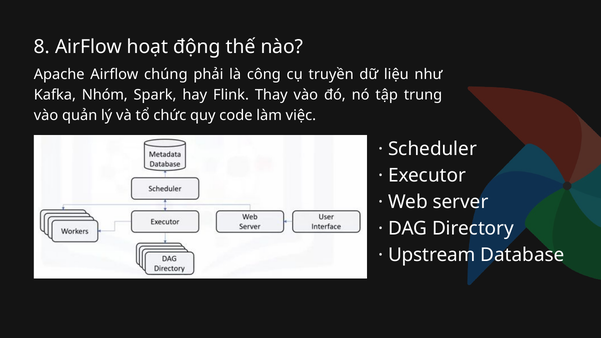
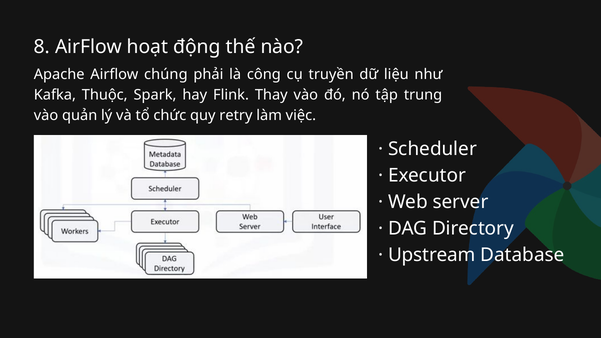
Nhóm: Nhóm -> Thuộc
code: code -> retry
